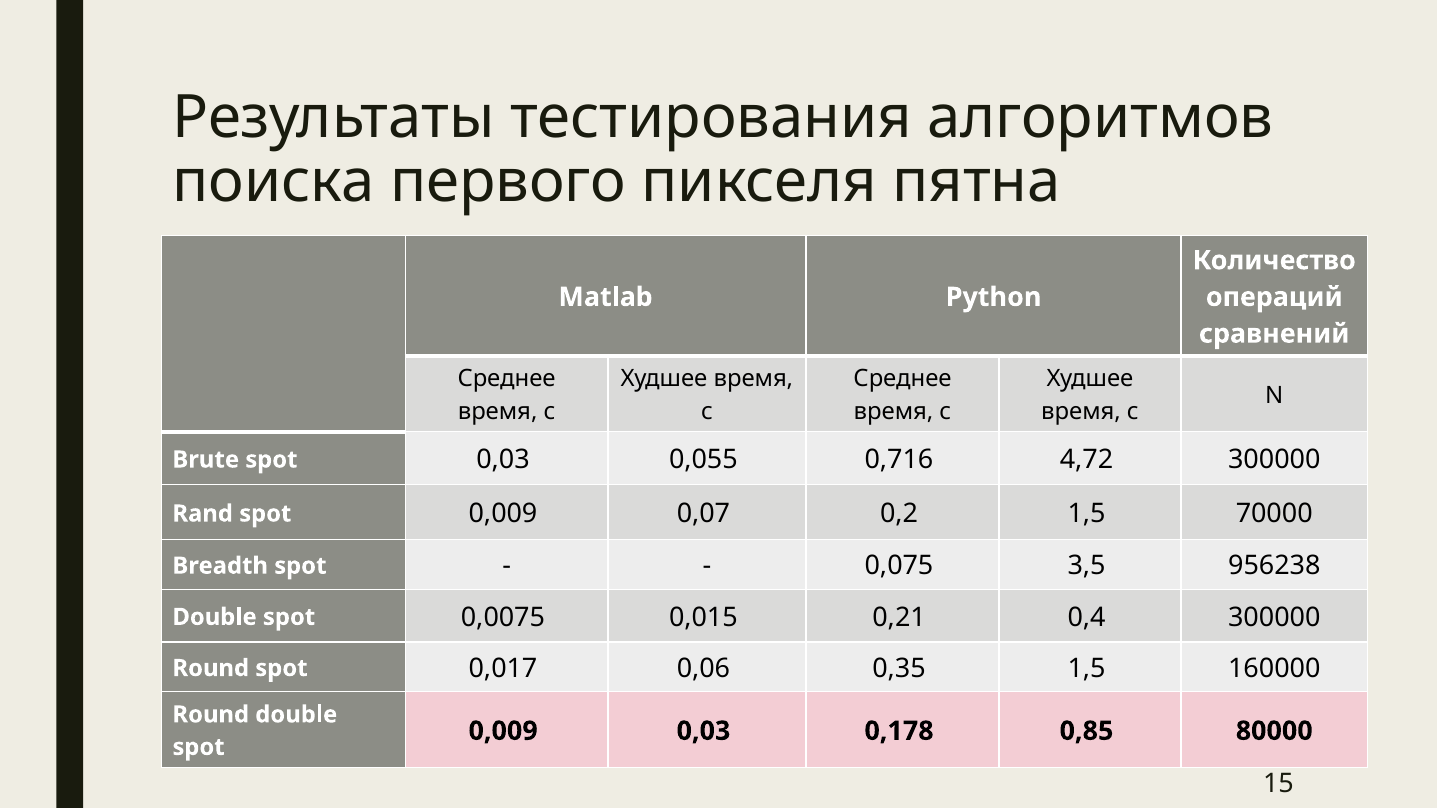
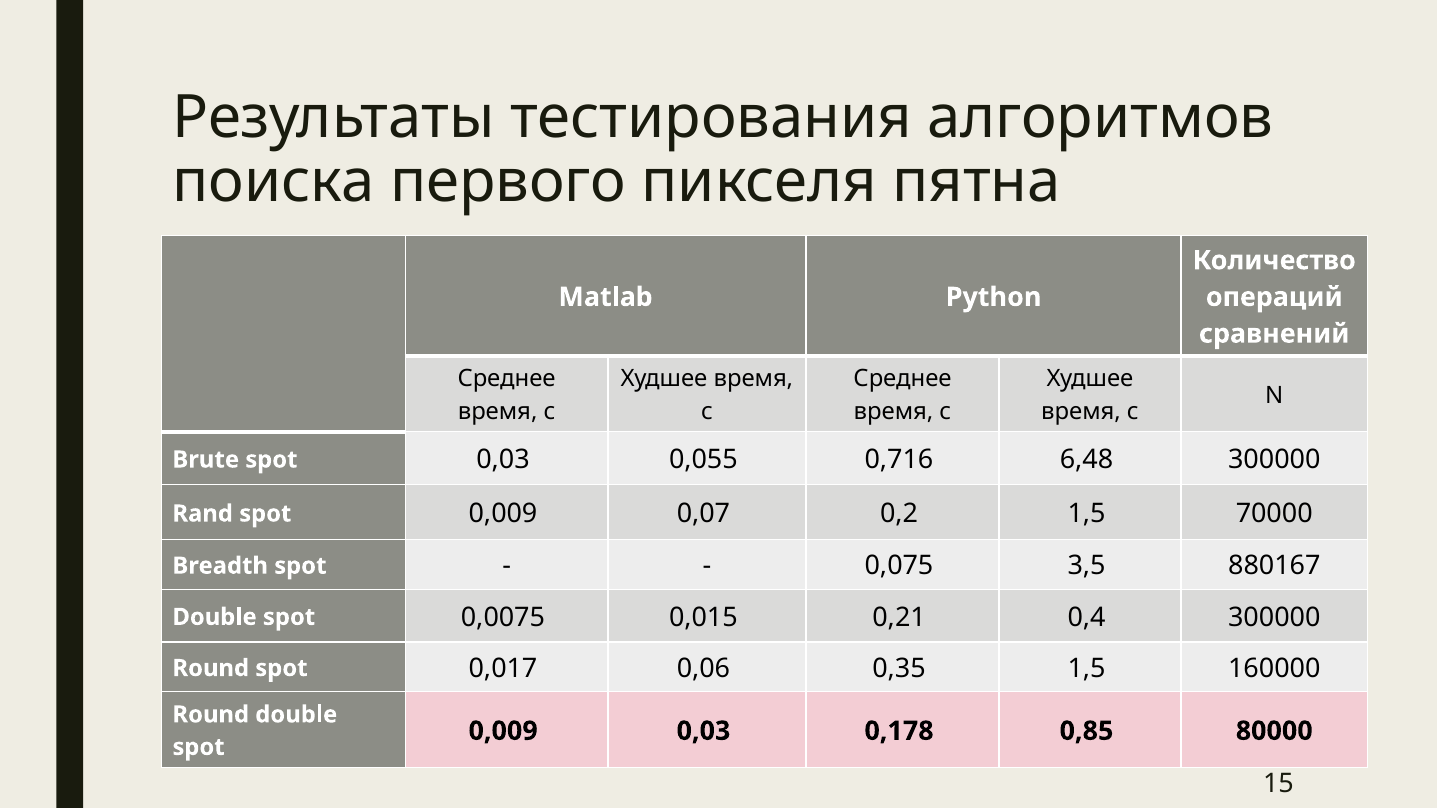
4,72: 4,72 -> 6,48
956238: 956238 -> 880167
